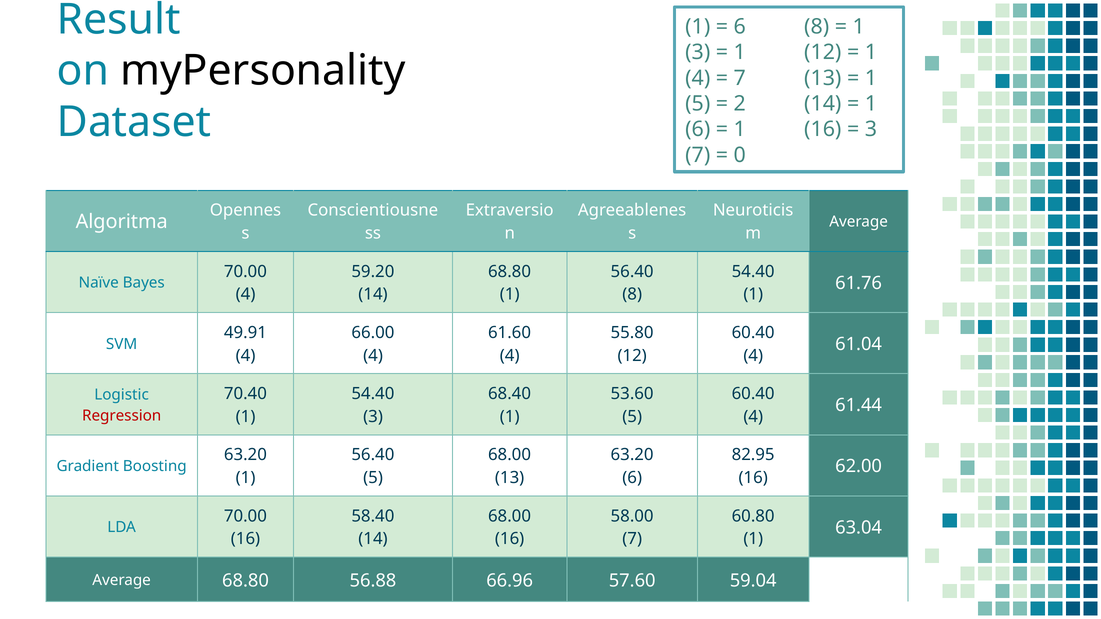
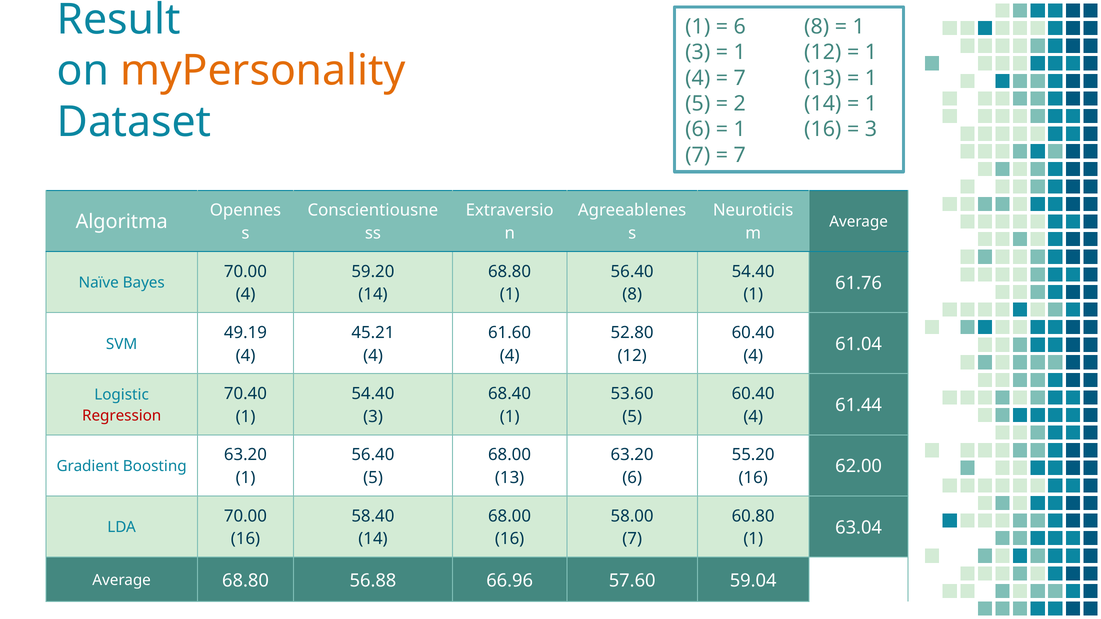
myPersonality colour: black -> orange
0 at (740, 155): 0 -> 7
49.91: 49.91 -> 49.19
66.00: 66.00 -> 45.21
55.80: 55.80 -> 52.80
82.95: 82.95 -> 55.20
